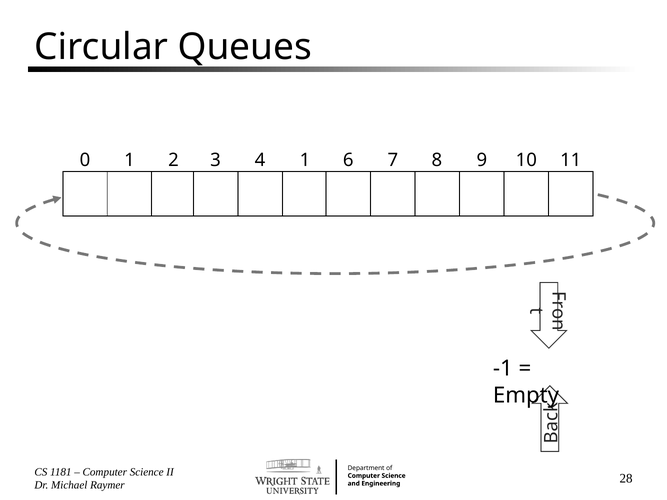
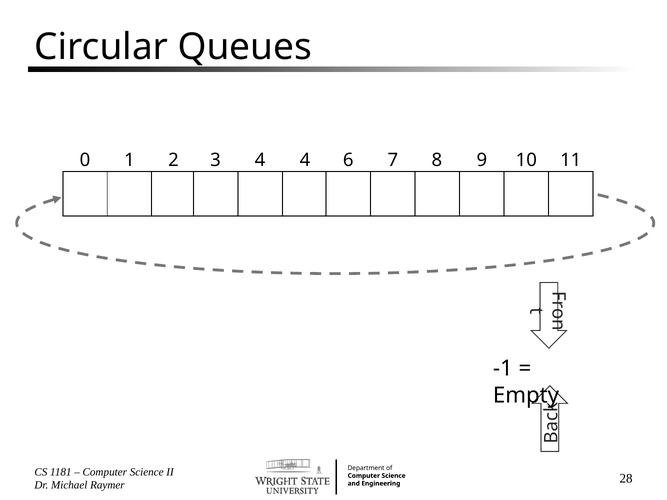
4 1: 1 -> 4
